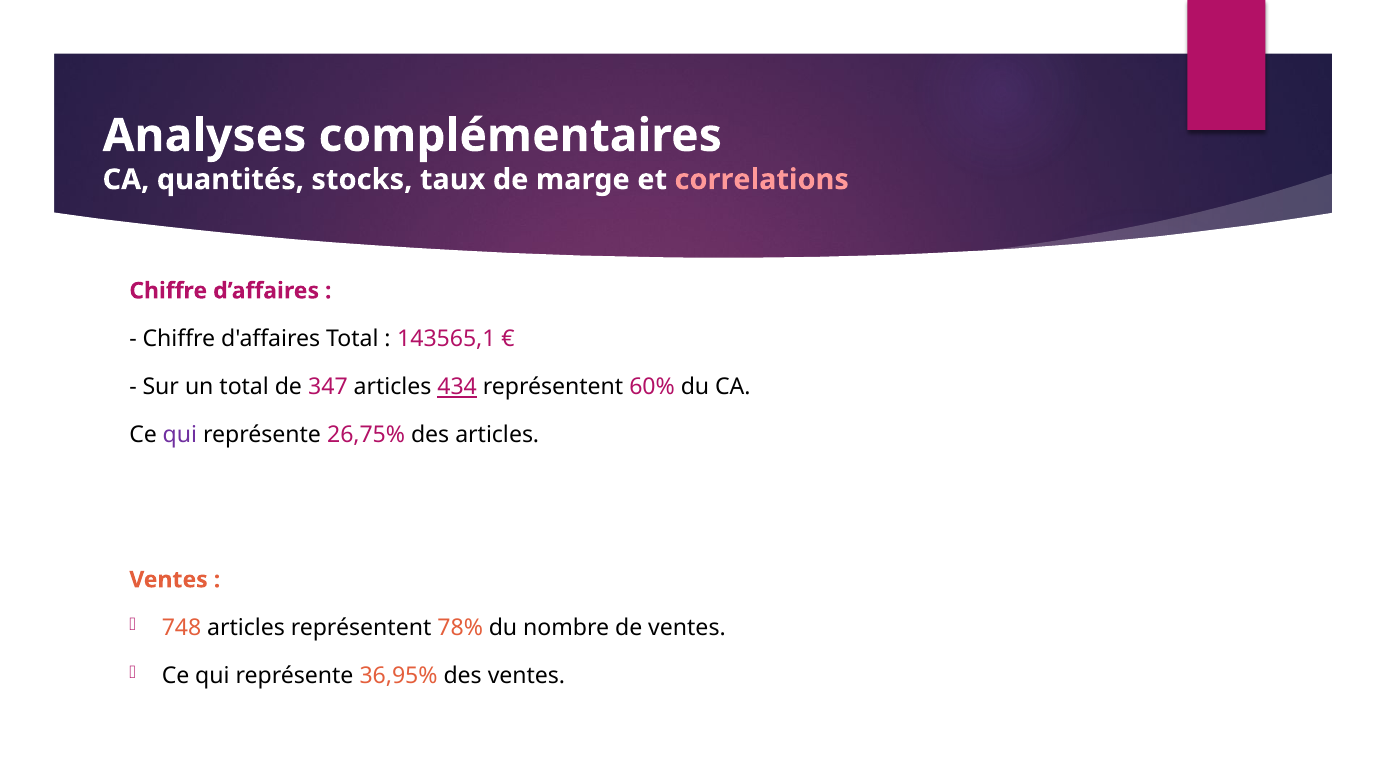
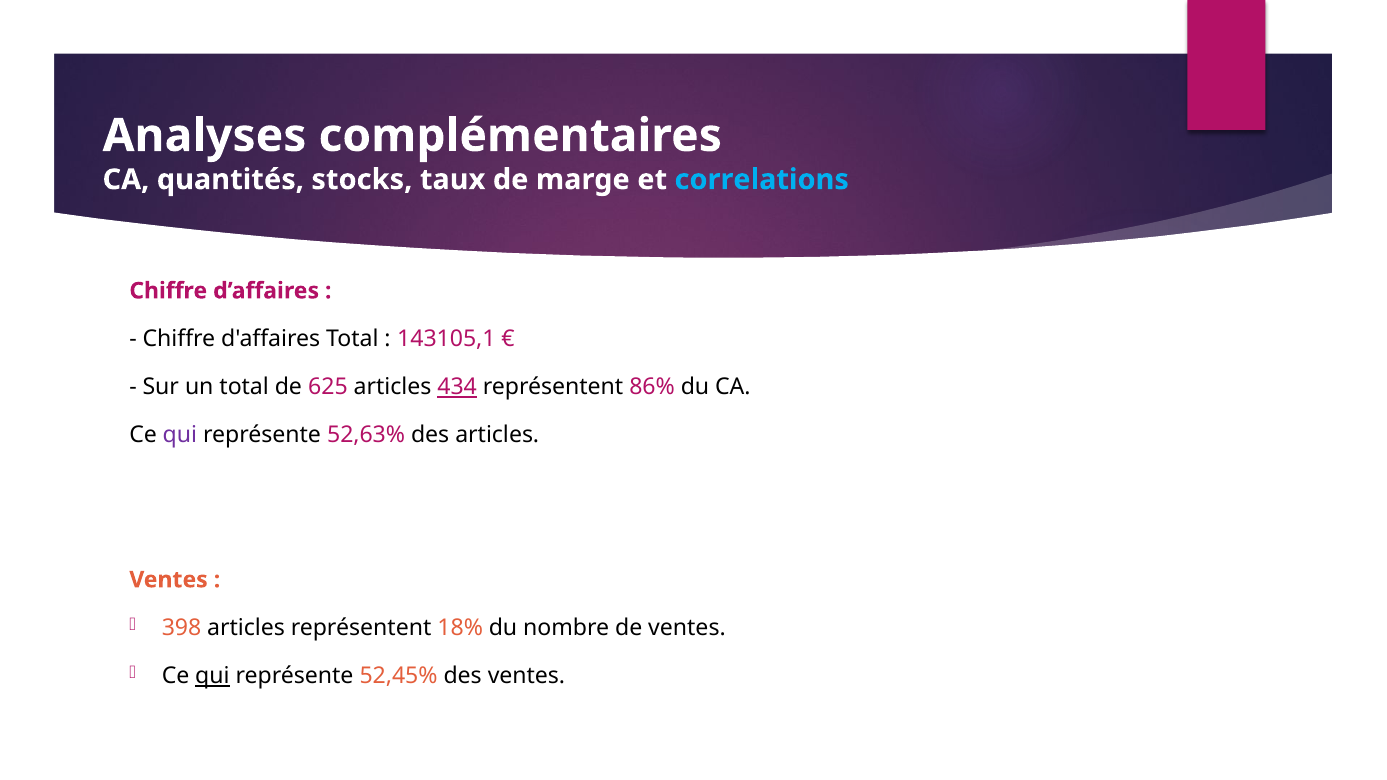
correlations colour: pink -> light blue
143565,1: 143565,1 -> 143105,1
347: 347 -> 625
60%: 60% -> 86%
26,75%: 26,75% -> 52,63%
748: 748 -> 398
78%: 78% -> 18%
qui at (212, 676) underline: none -> present
36,95%: 36,95% -> 52,45%
